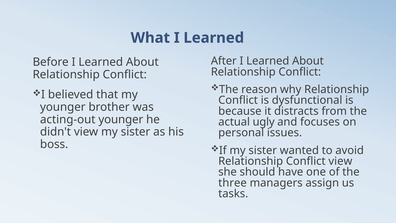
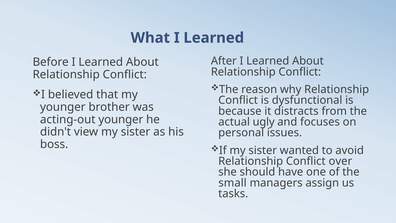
Conflict view: view -> over
three: three -> small
